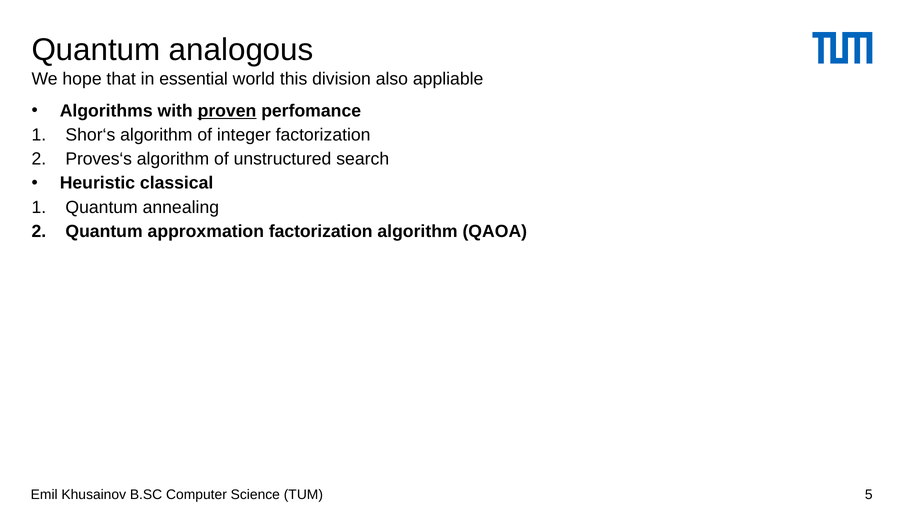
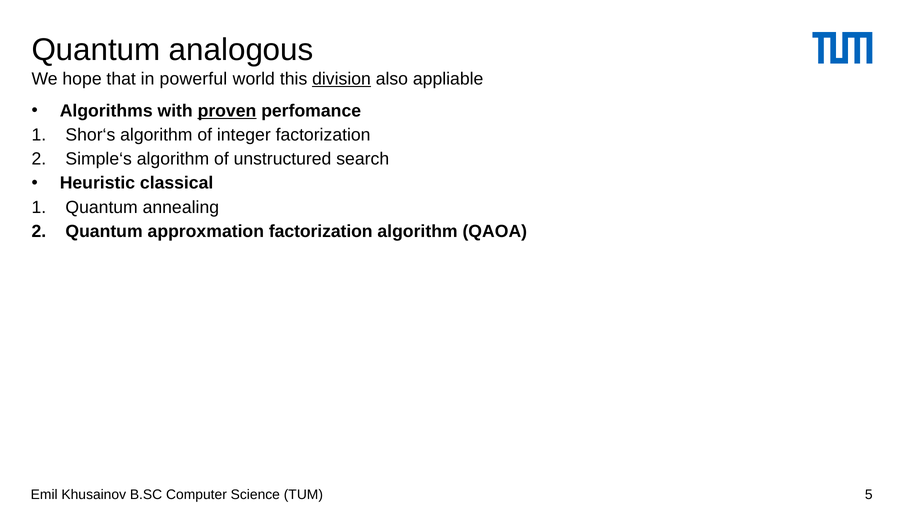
essential: essential -> powerful
division underline: none -> present
Proves‘s: Proves‘s -> Simple‘s
